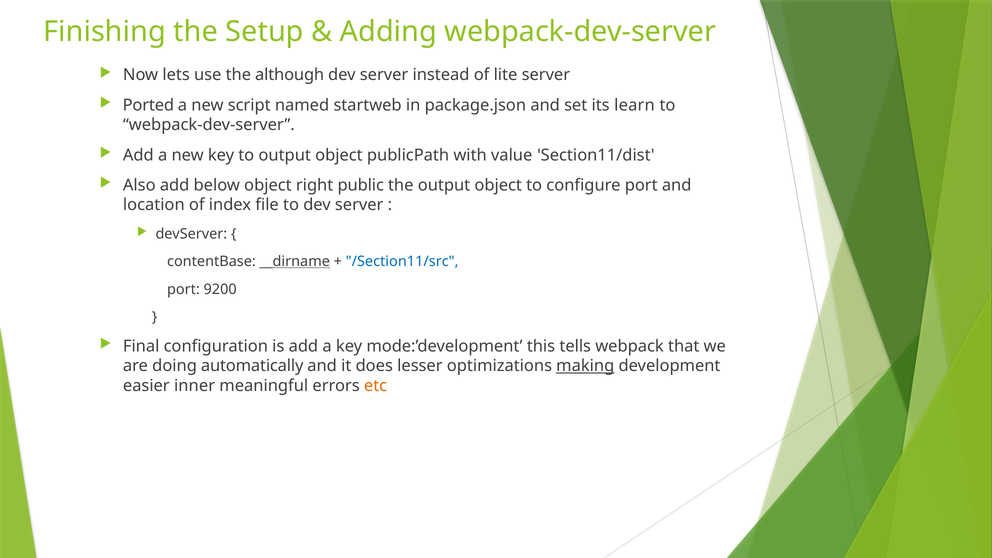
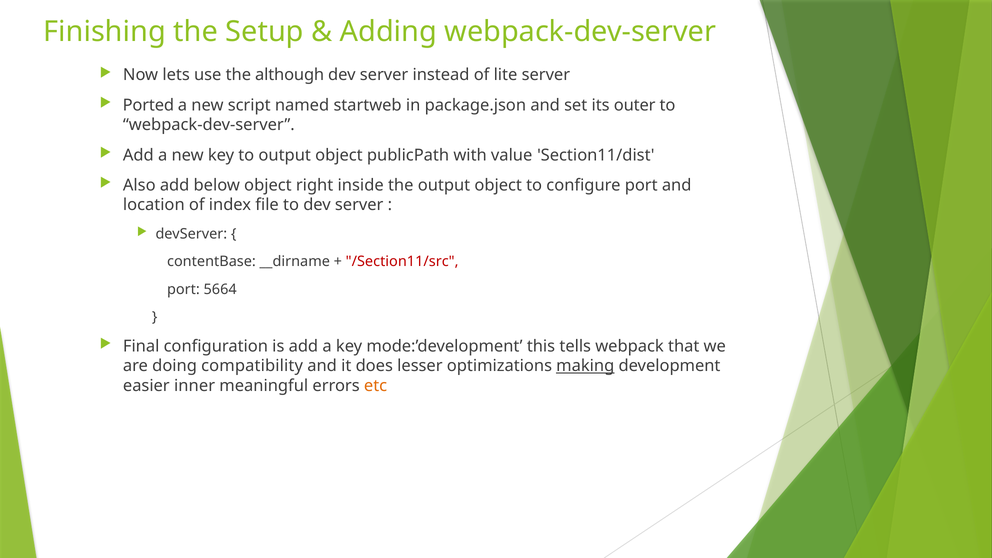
learn: learn -> outer
public: public -> inside
__dirname underline: present -> none
/Section11/src colour: blue -> red
9200: 9200 -> 5664
automatically: automatically -> compatibility
